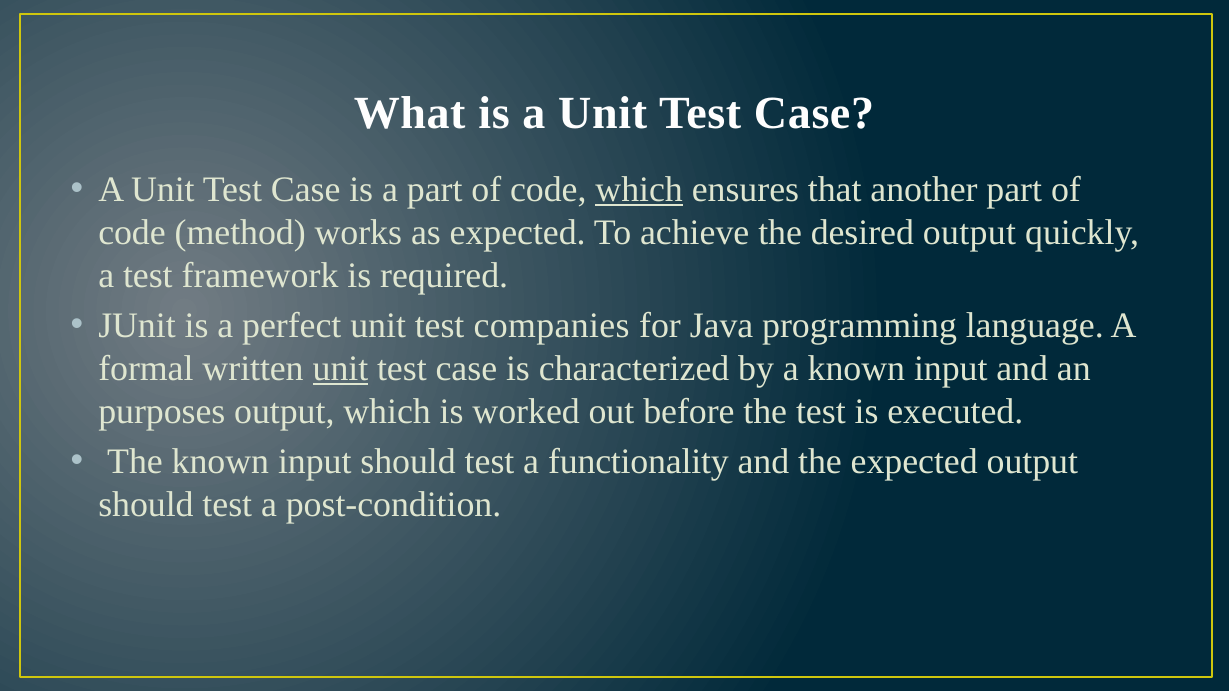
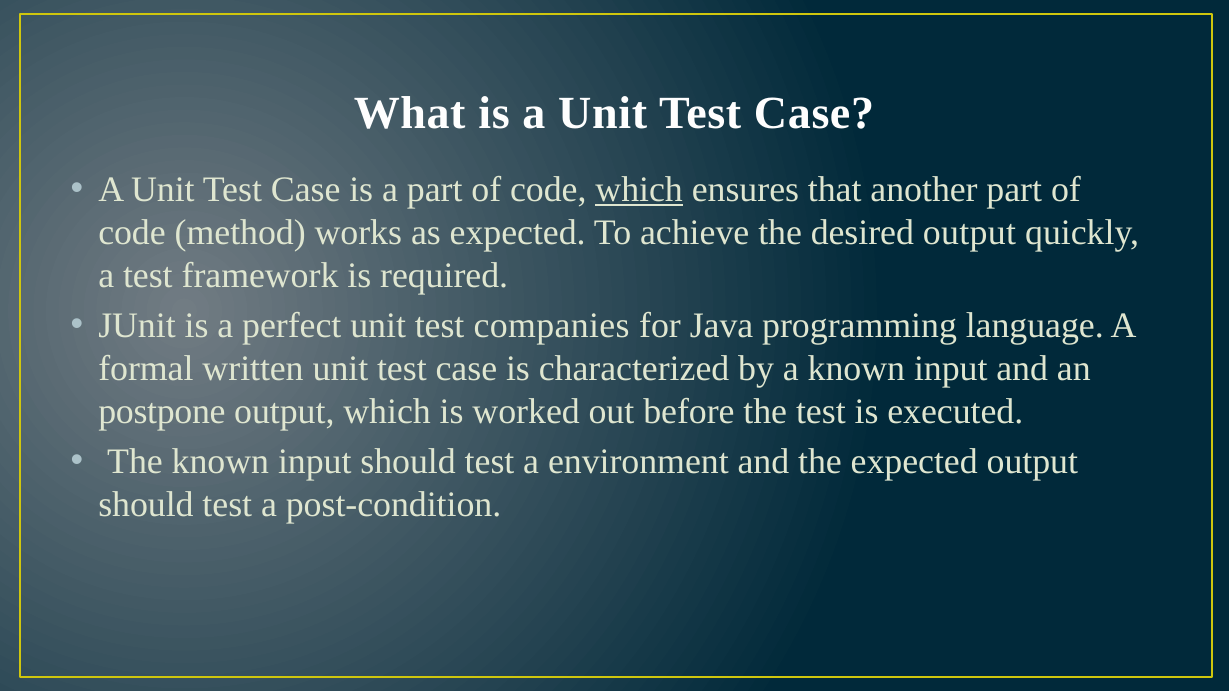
unit at (340, 369) underline: present -> none
purposes: purposes -> postpone
functionality: functionality -> environment
